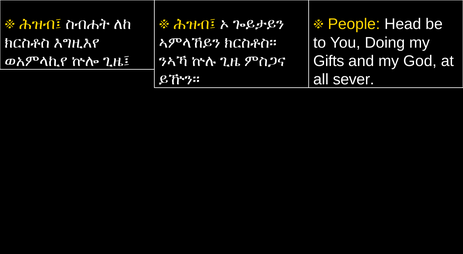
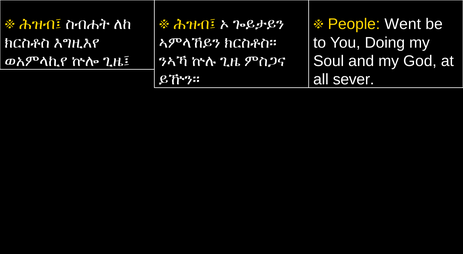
Head: Head -> Went
Gifts: Gifts -> Soul
